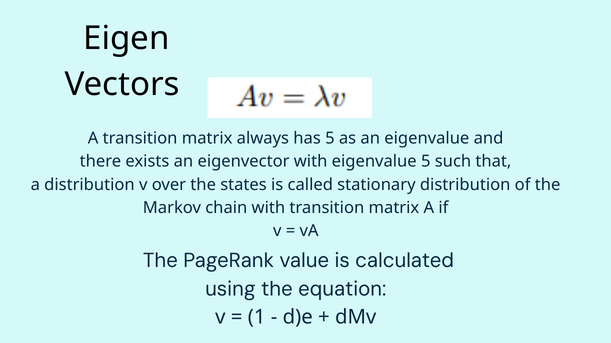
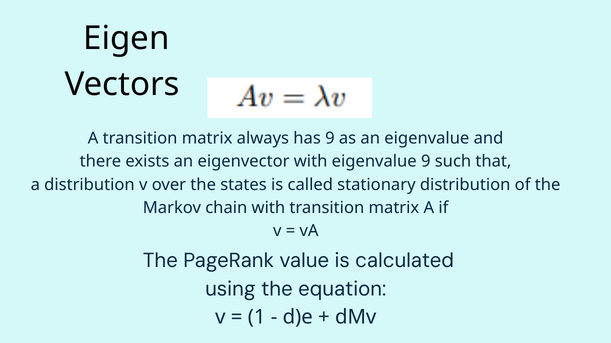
has 5: 5 -> 9
eigenvalue 5: 5 -> 9
